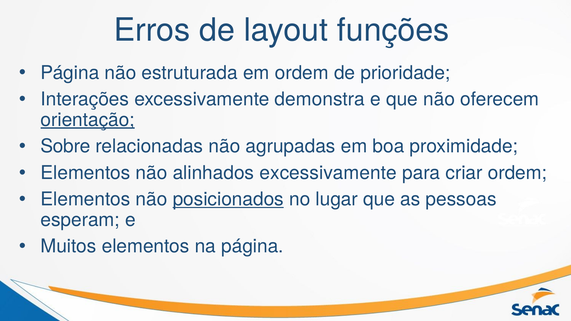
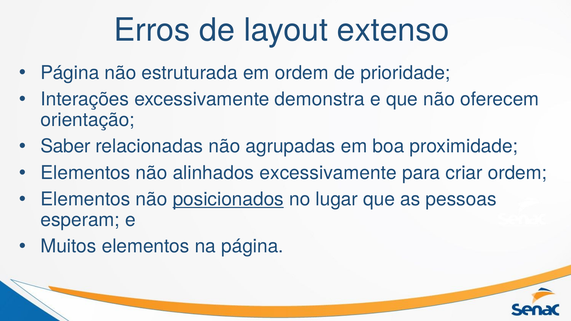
funções: funções -> extenso
orientação underline: present -> none
Sobre: Sobre -> Saber
